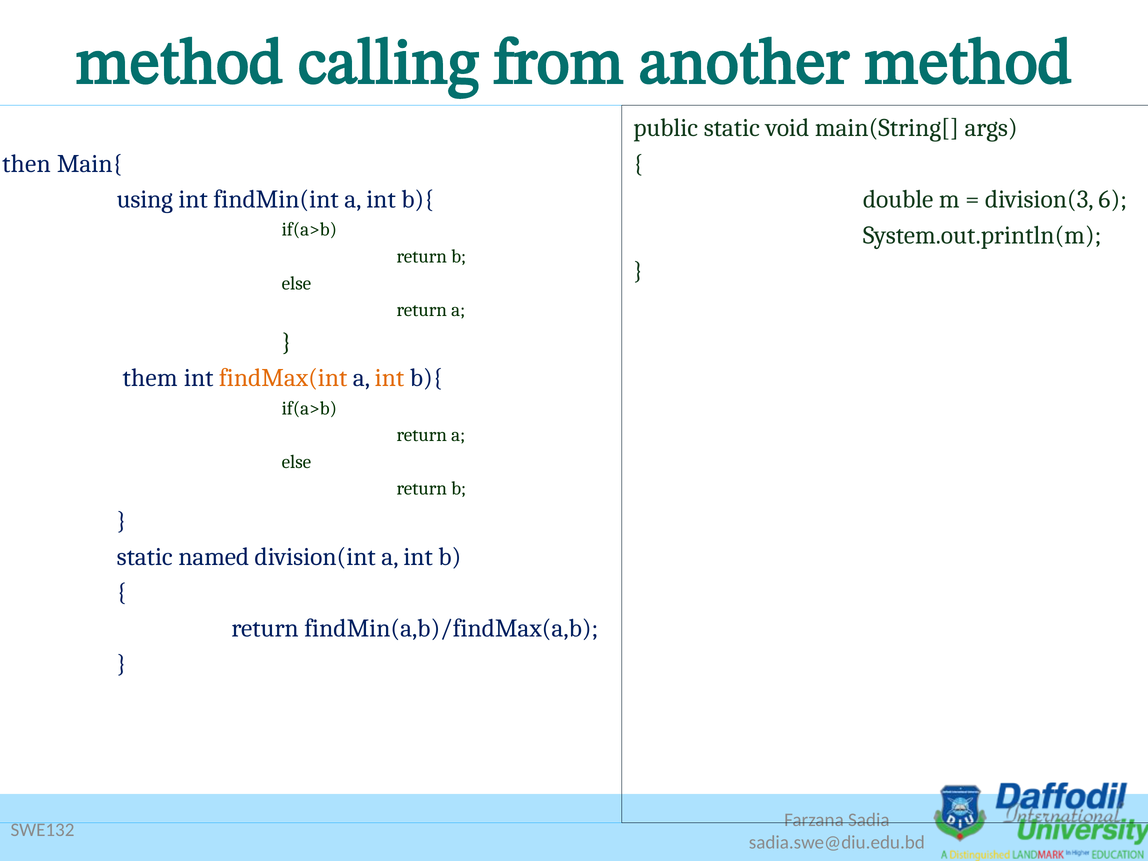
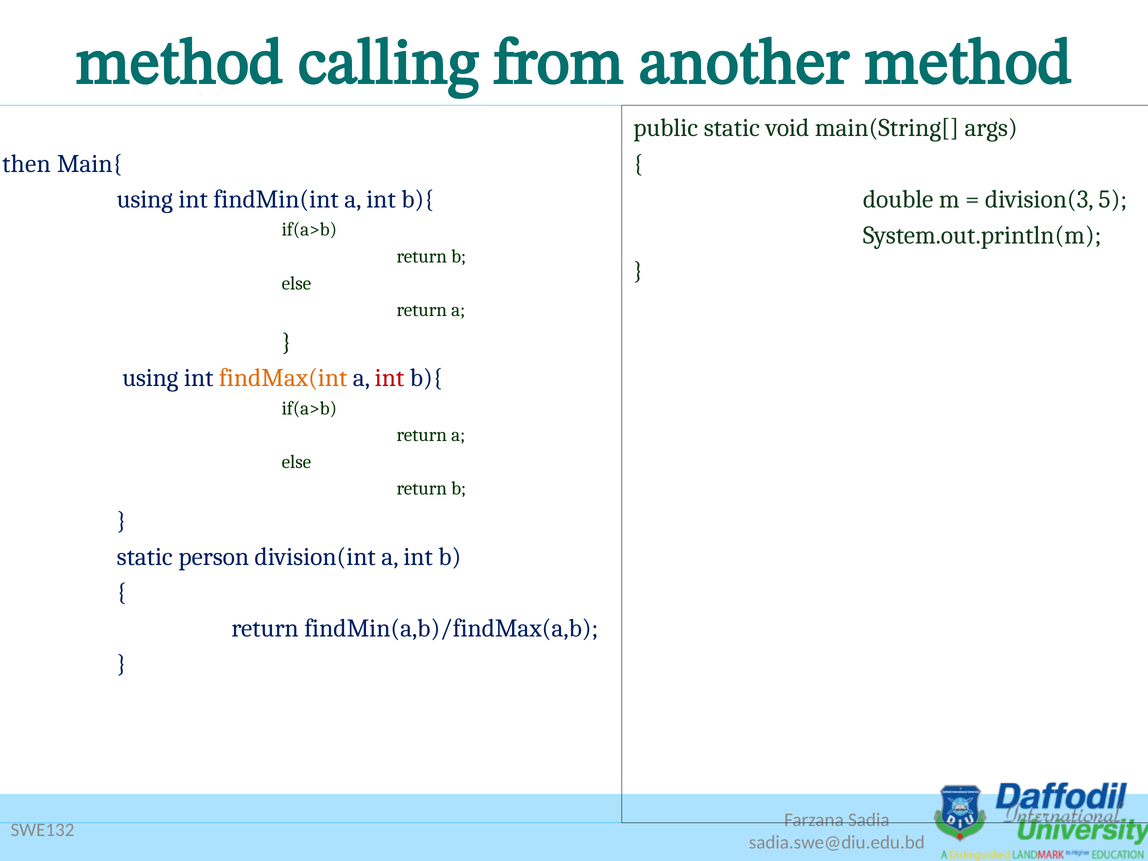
6: 6 -> 5
them at (150, 378): them -> using
int at (389, 378) colour: orange -> red
named: named -> person
